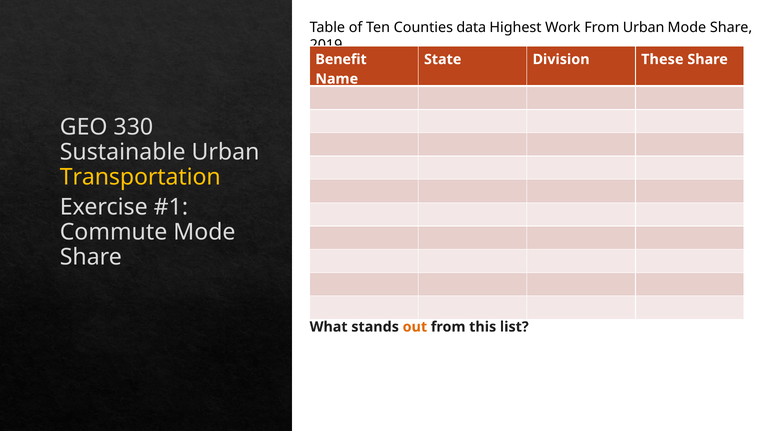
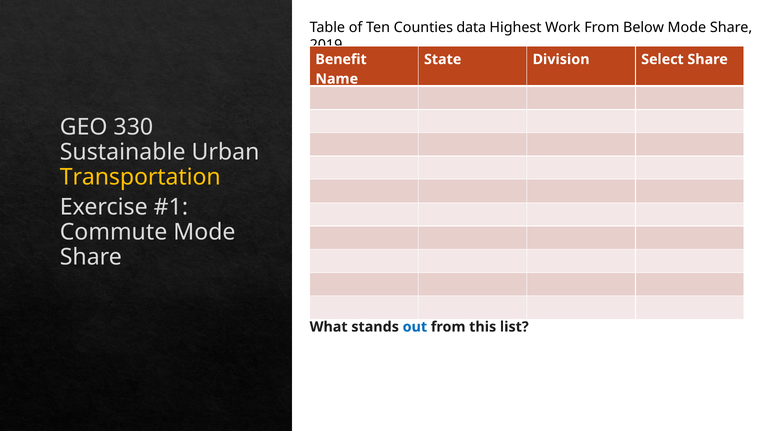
From Urban: Urban -> Below
These: These -> Select
out colour: orange -> blue
